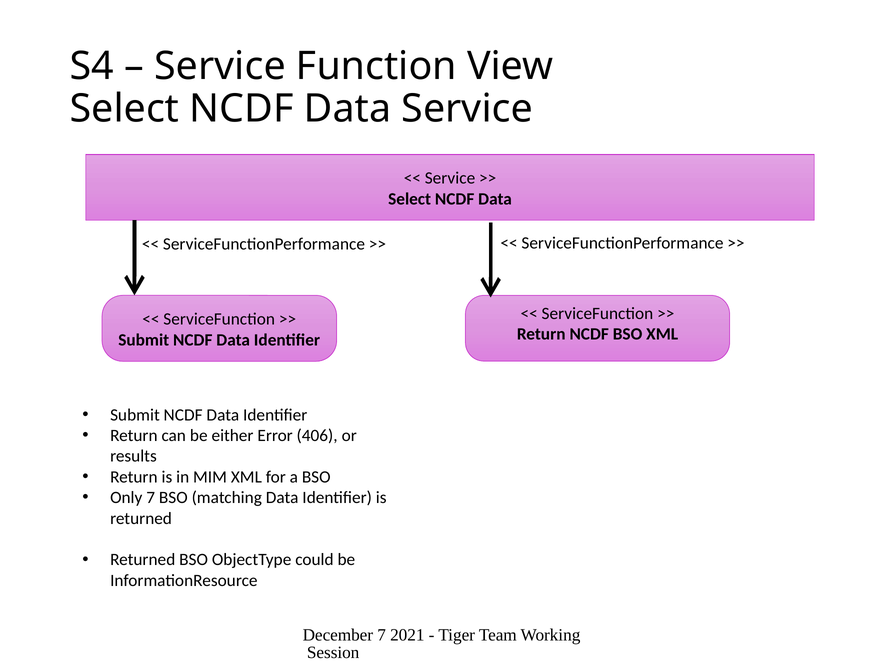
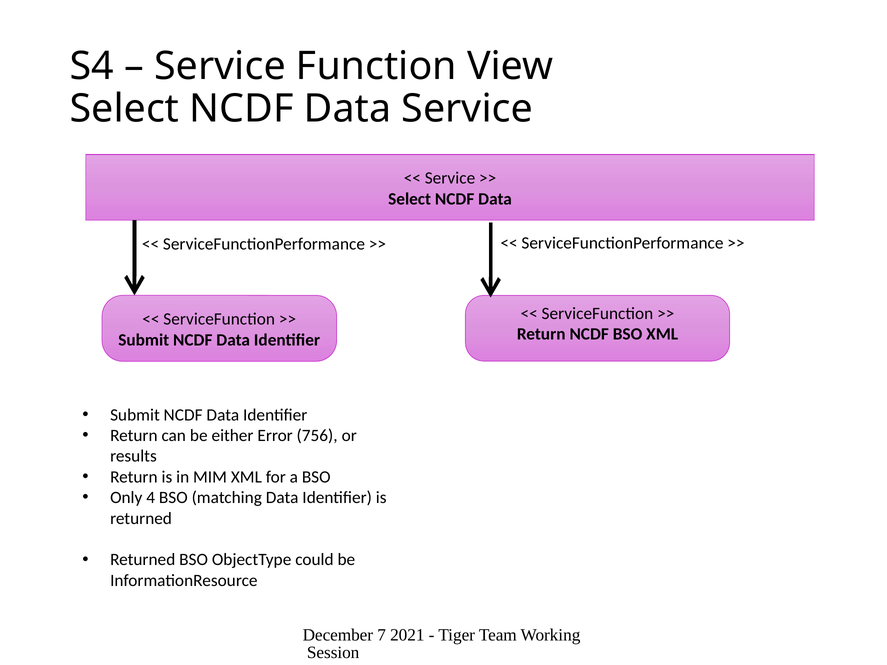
406: 406 -> 756
Only 7: 7 -> 4
